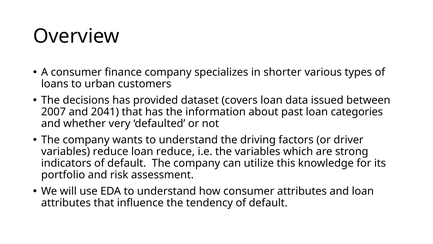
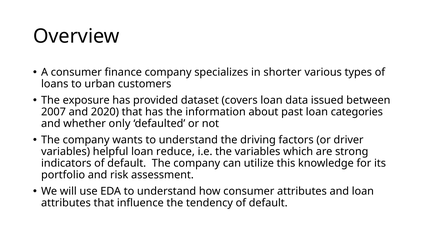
decisions: decisions -> exposure
2041: 2041 -> 2020
very: very -> only
variables reduce: reduce -> helpful
